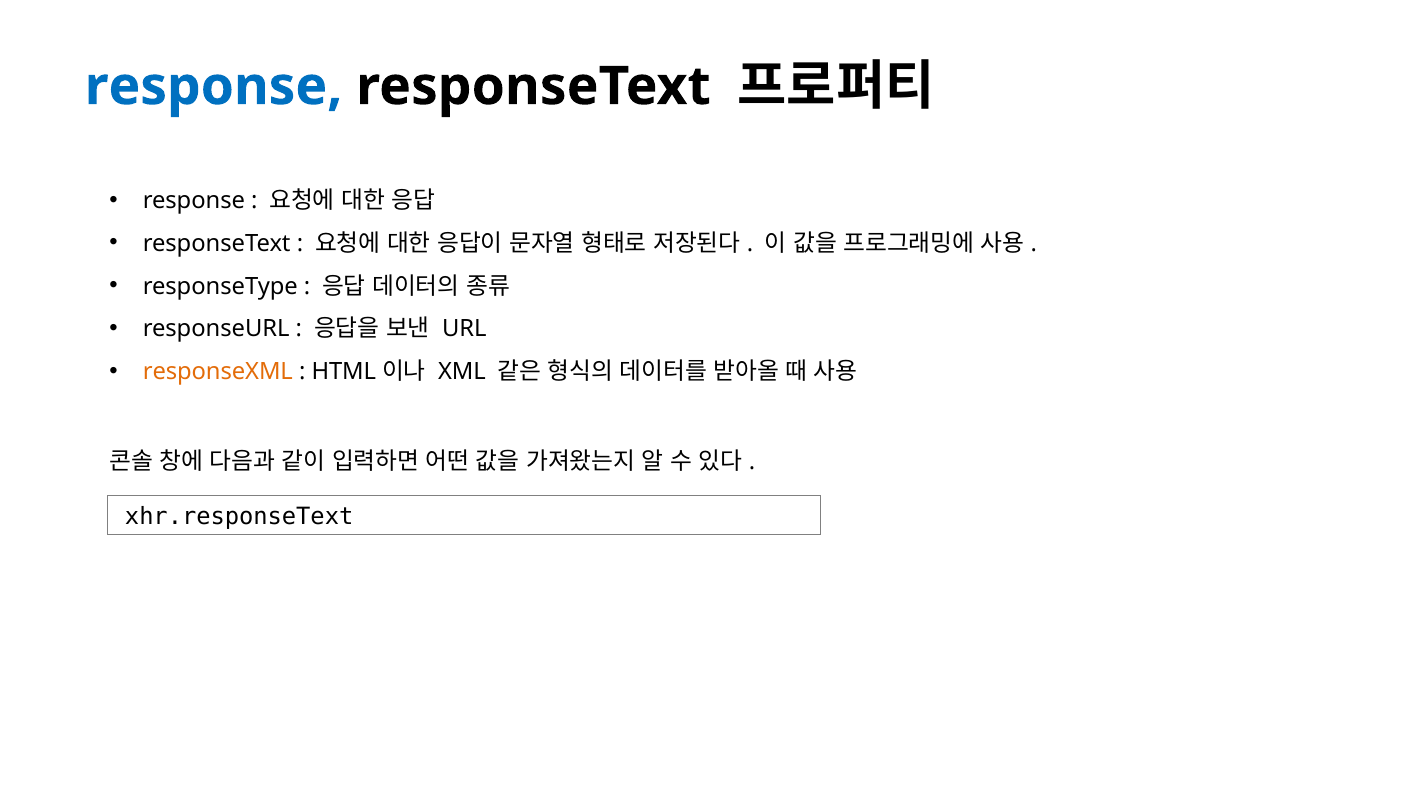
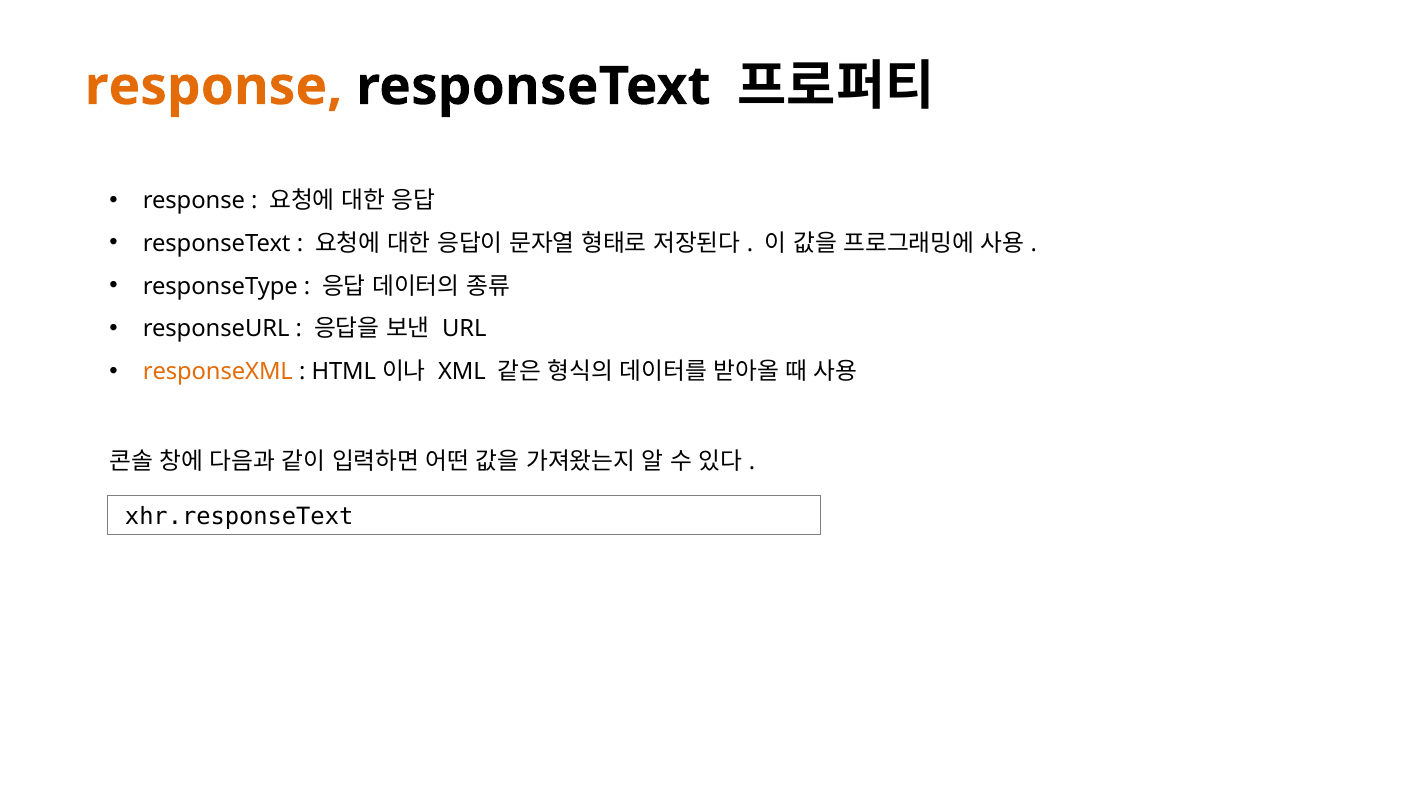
response at (214, 86) colour: blue -> orange
